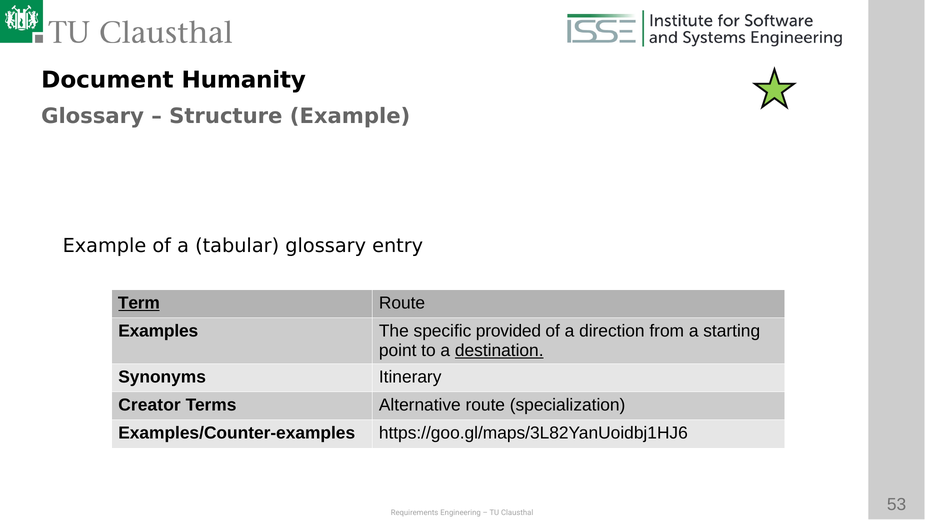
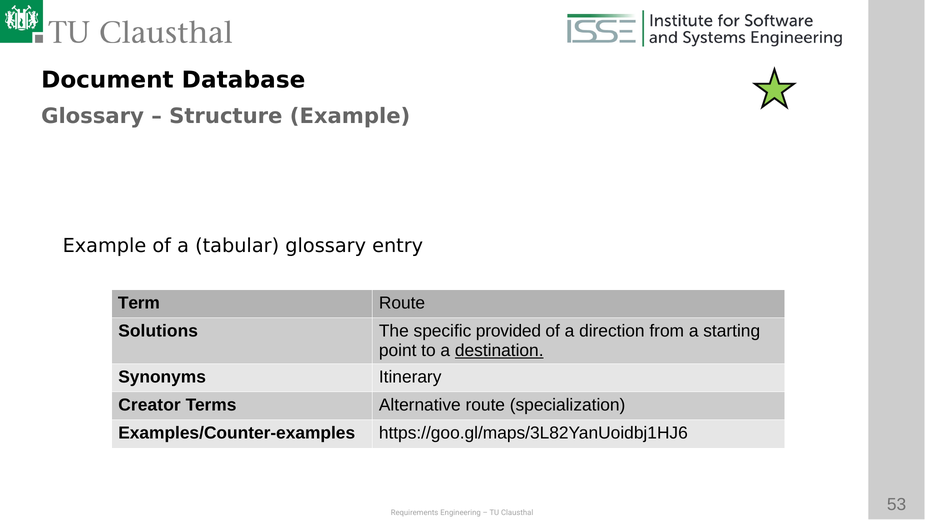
Humanity: Humanity -> Database
Term underline: present -> none
Examples: Examples -> Solutions
